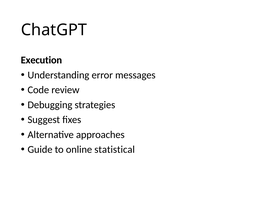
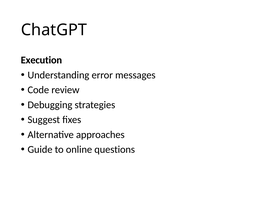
statistical: statistical -> questions
